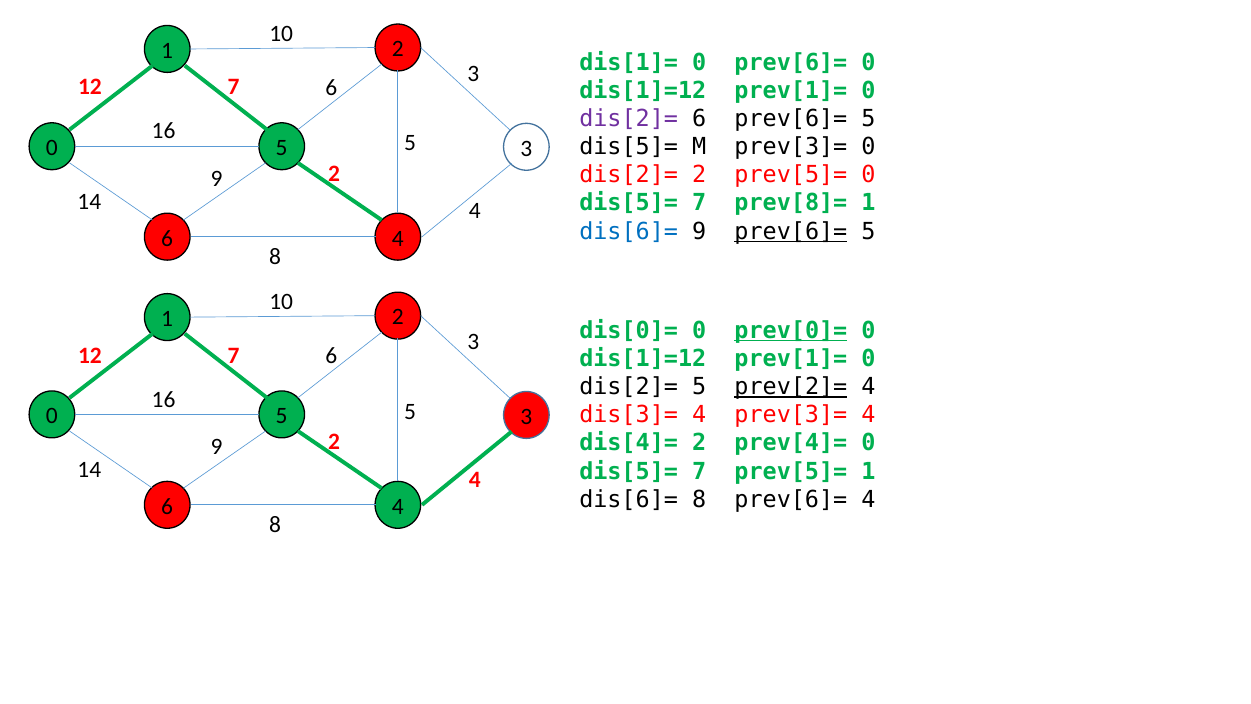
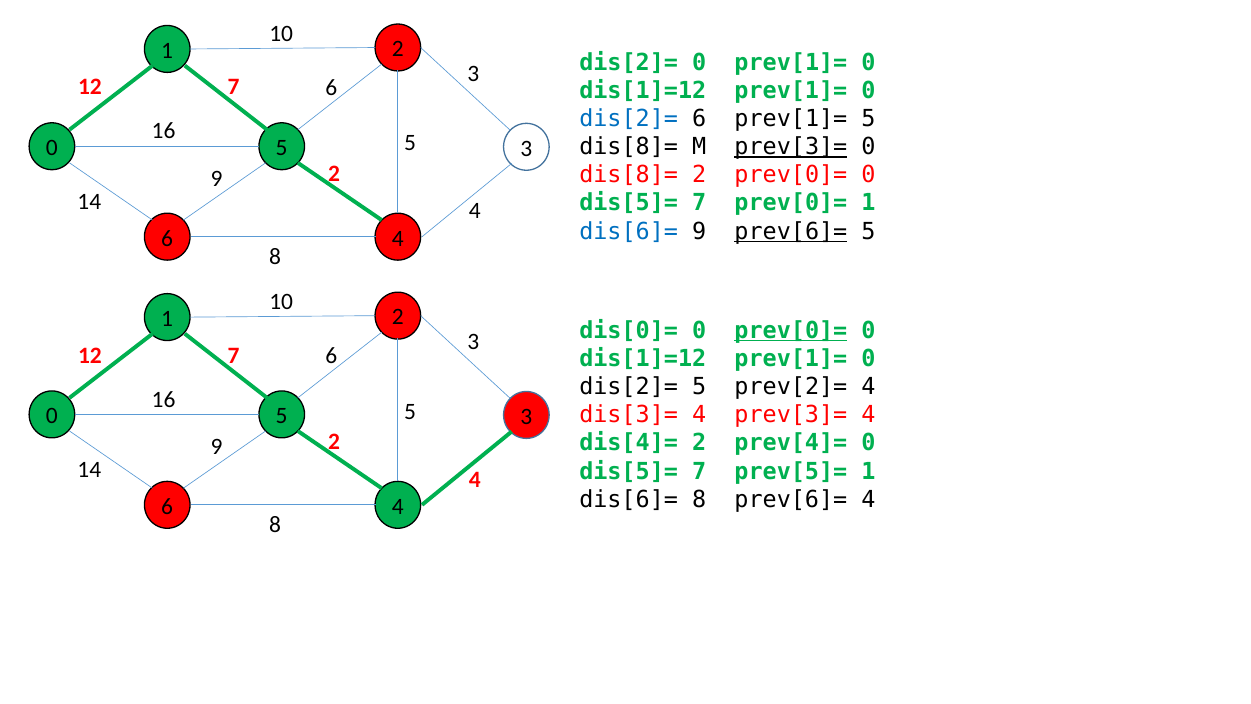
dis[1]= at (629, 62): dis[1]= -> dis[2]=
0 prev[6]=: prev[6]= -> prev[1]=
dis[2]= at (629, 119) colour: purple -> blue
6 prev[6]=: prev[6]= -> prev[1]=
dis[5]= at (629, 147): dis[5]= -> dis[8]=
prev[3]= at (791, 147) underline: none -> present
dis[2]= at (629, 175): dis[2]= -> dis[8]=
2 prev[5]=: prev[5]= -> prev[0]=
7 prev[8]=: prev[8]= -> prev[0]=
prev[2]= underline: present -> none
